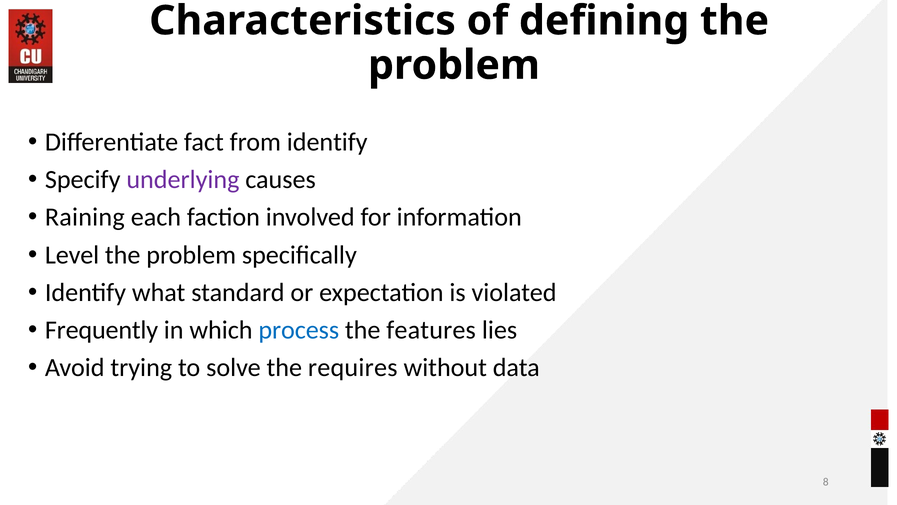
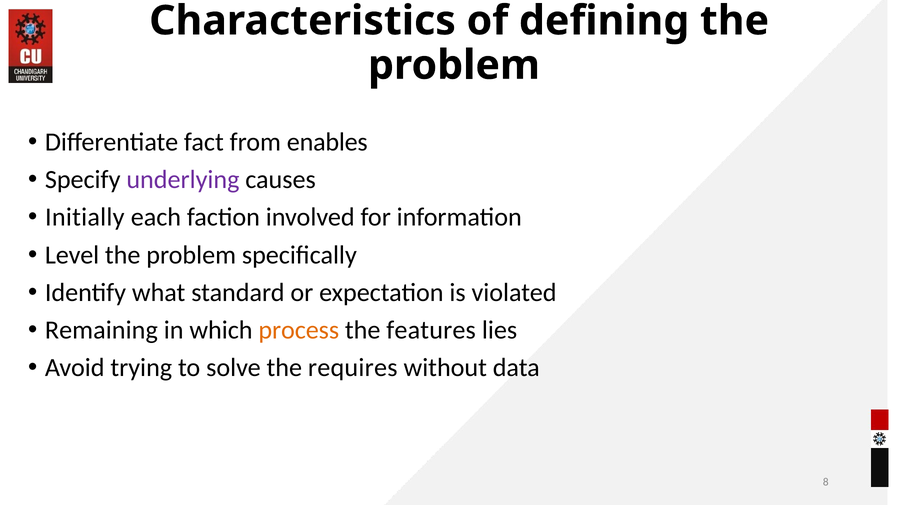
from identify: identify -> enables
Raining: Raining -> Initially
Frequently: Frequently -> Remaining
process colour: blue -> orange
